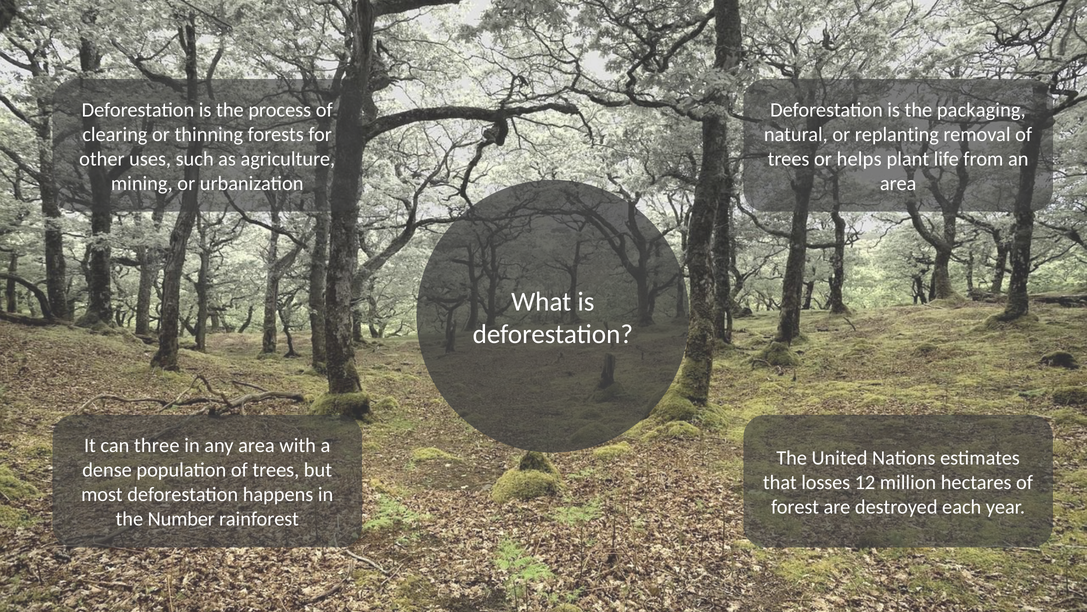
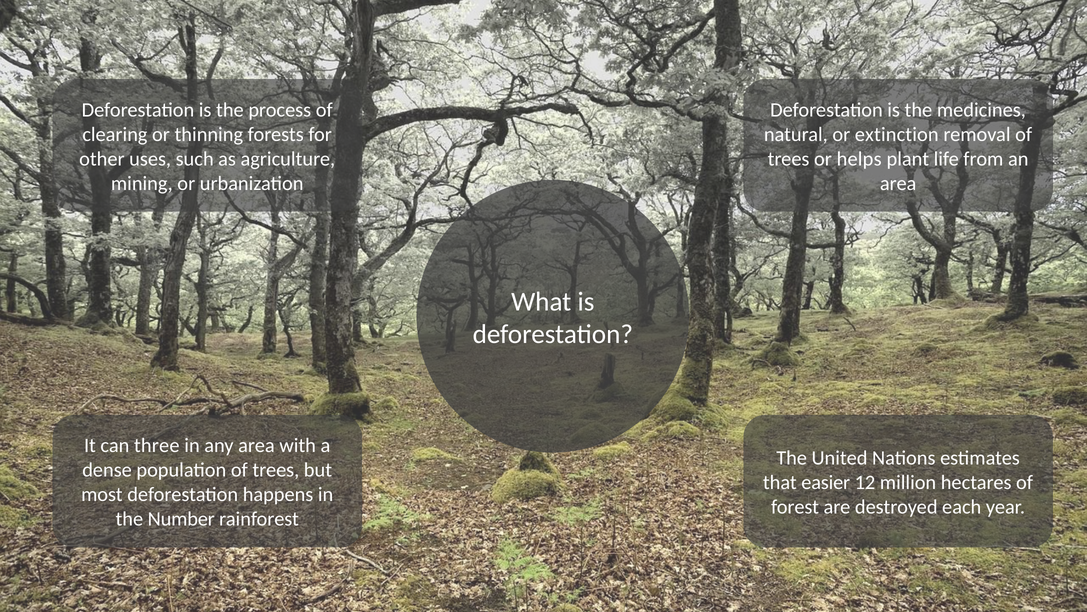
packaging: packaging -> medicines
replanting: replanting -> extinction
losses: losses -> easier
